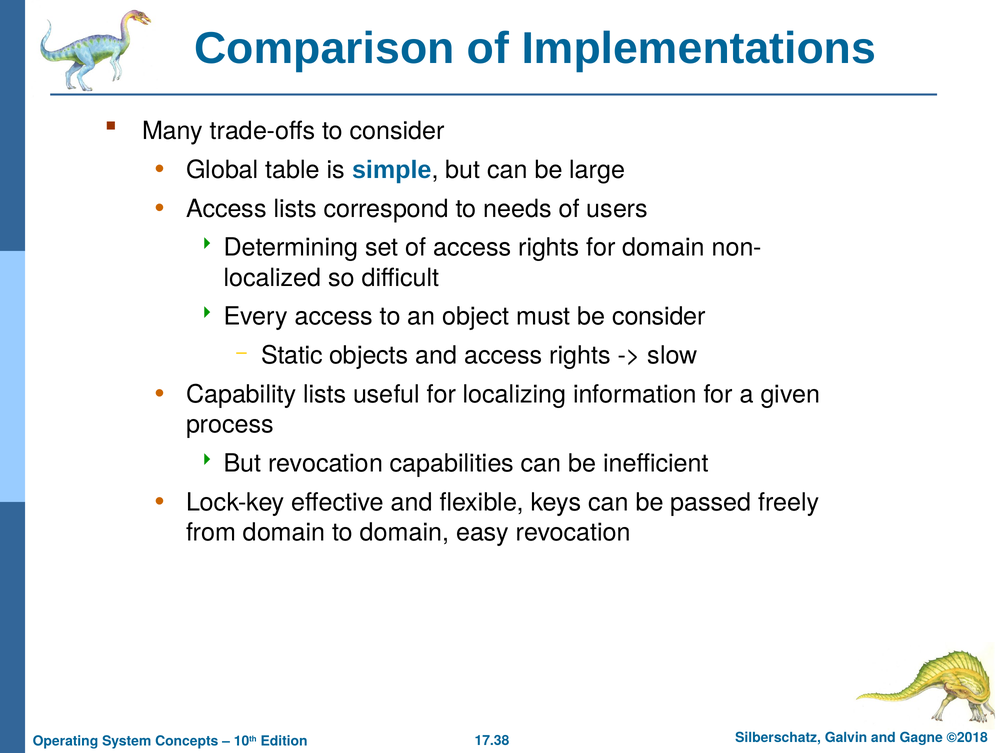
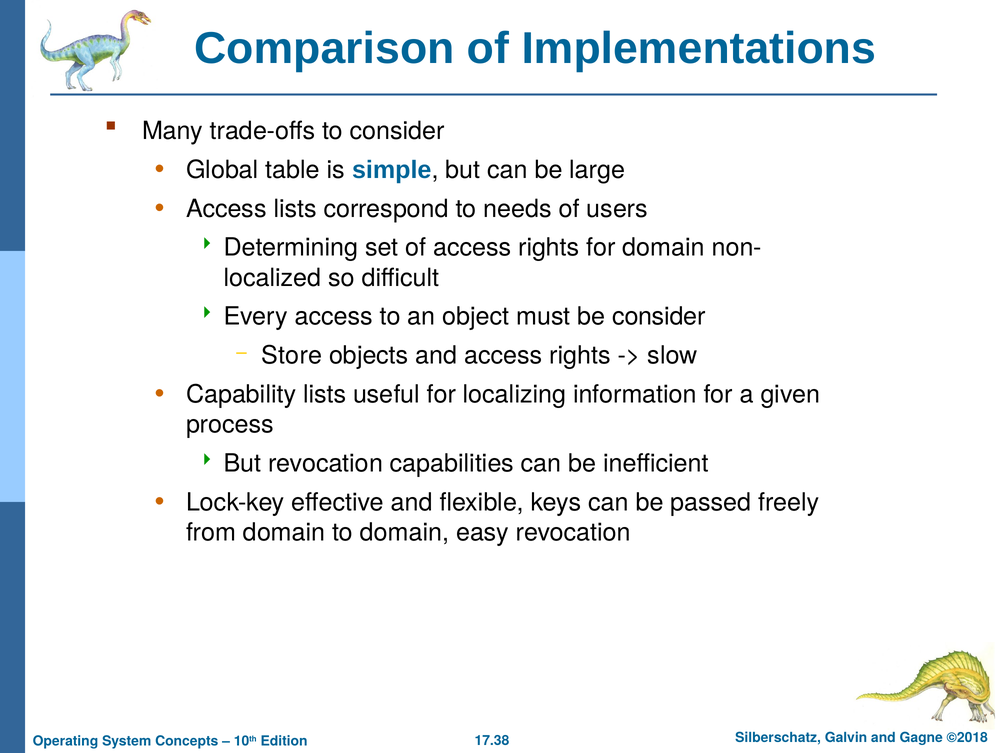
Static: Static -> Store
